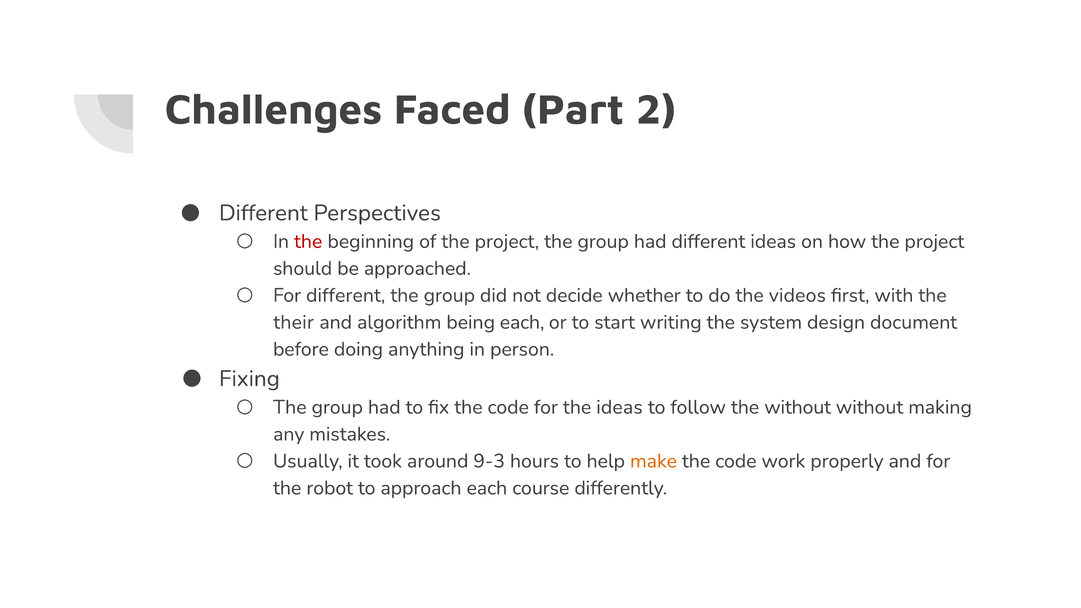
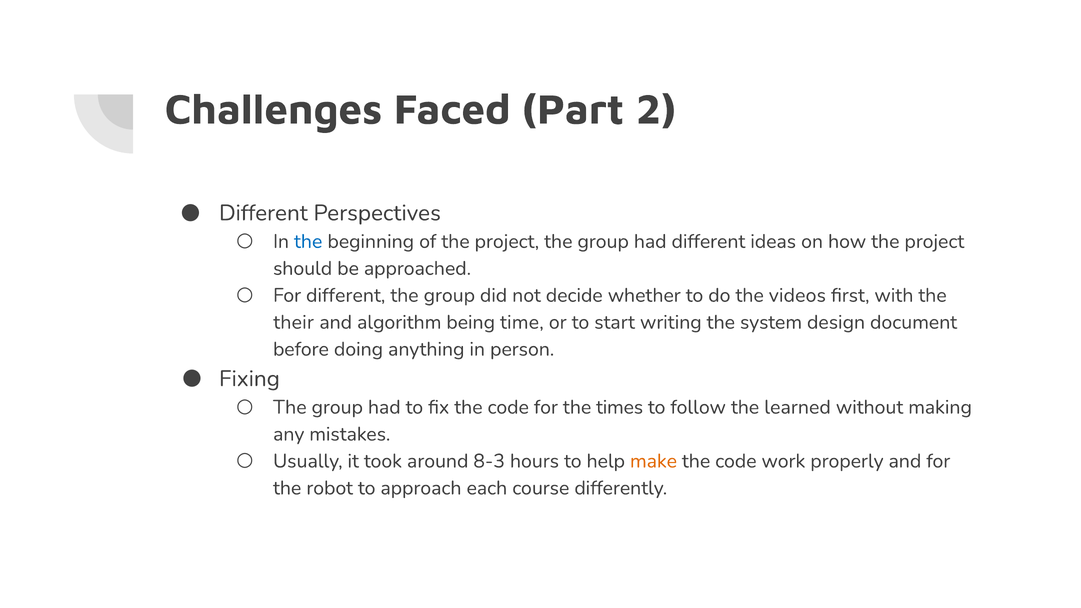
the at (308, 241) colour: red -> blue
being each: each -> time
the ideas: ideas -> times
the without: without -> learned
9-3: 9-3 -> 8-3
